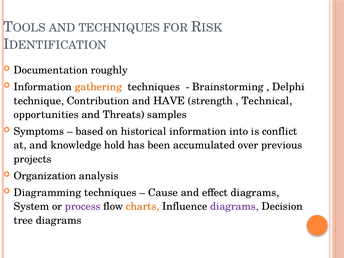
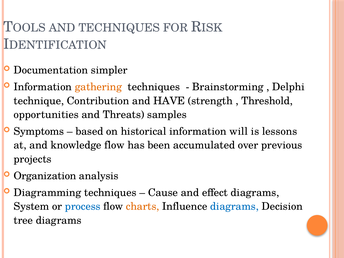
roughly: roughly -> simpler
Technical: Technical -> Threshold
into: into -> will
conflict: conflict -> lessons
knowledge hold: hold -> flow
process colour: purple -> blue
diagrams at (234, 206) colour: purple -> blue
